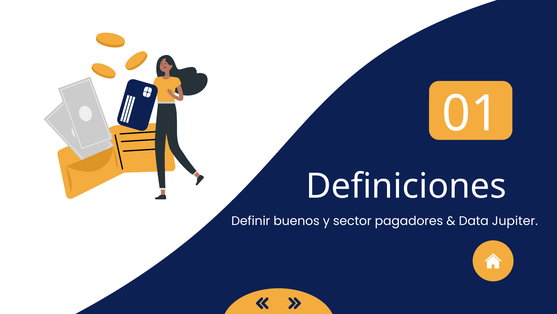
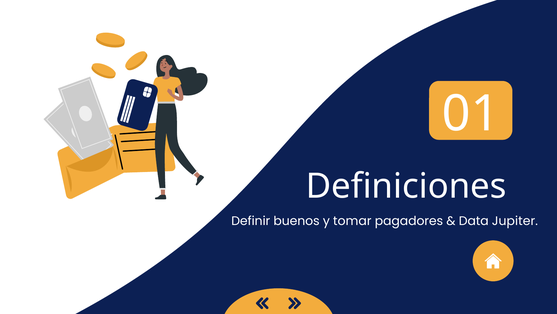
sector: sector -> tomar
